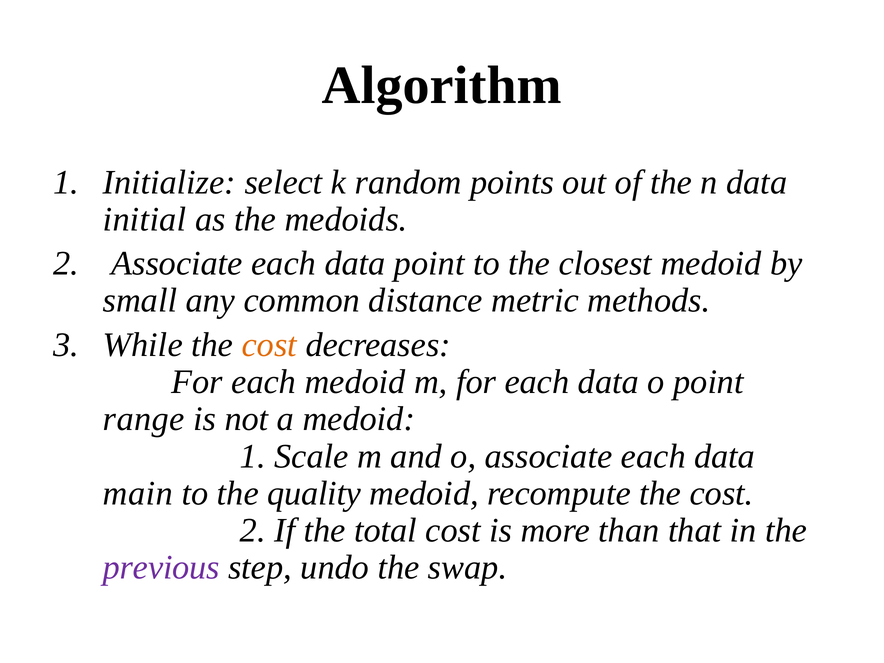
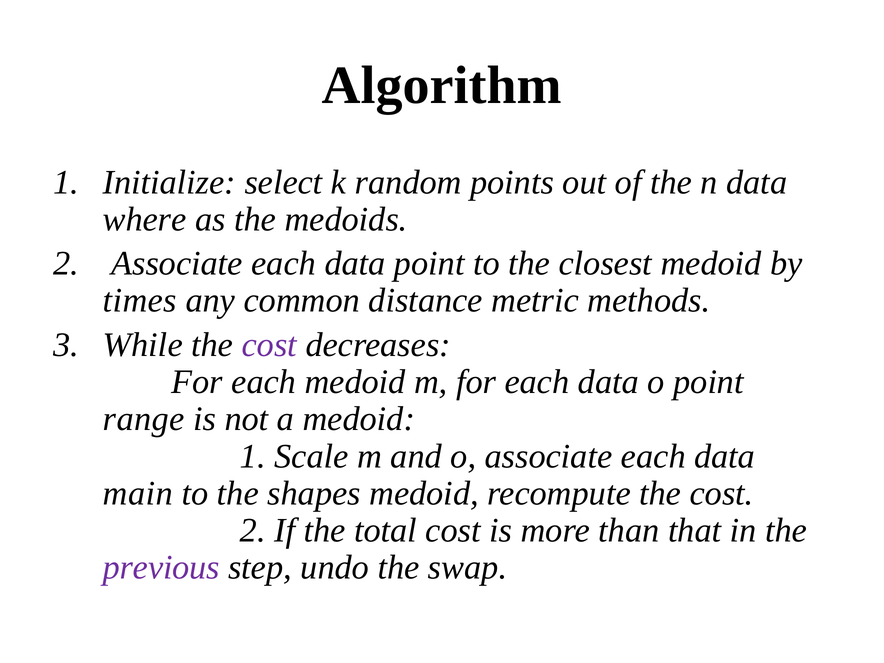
initial: initial -> where
small: small -> times
cost at (269, 345) colour: orange -> purple
quality: quality -> shapes
